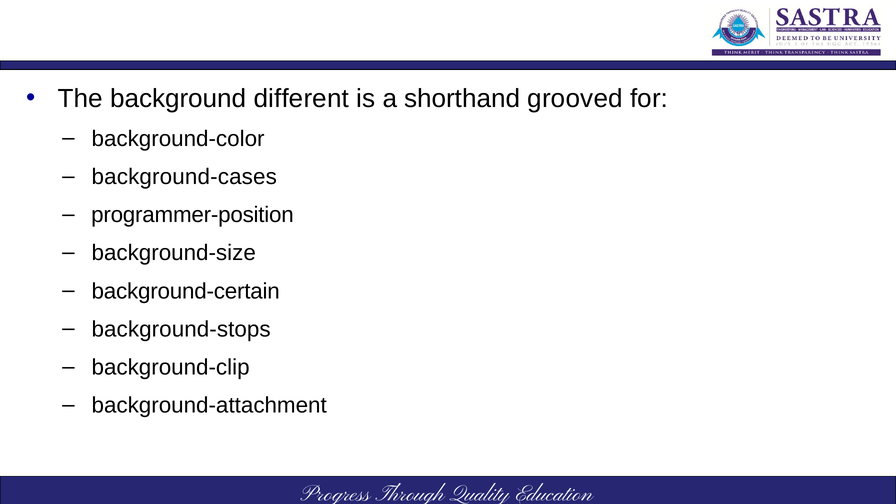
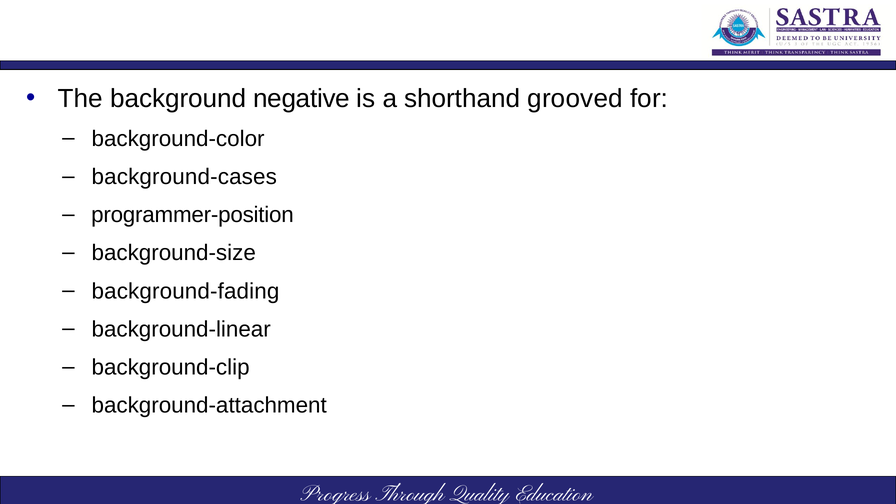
different: different -> negative
background-certain: background-certain -> background-fading
background-stops: background-stops -> background-linear
